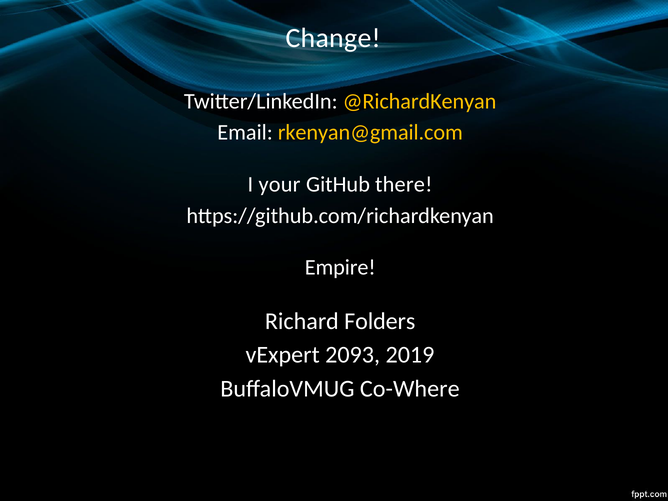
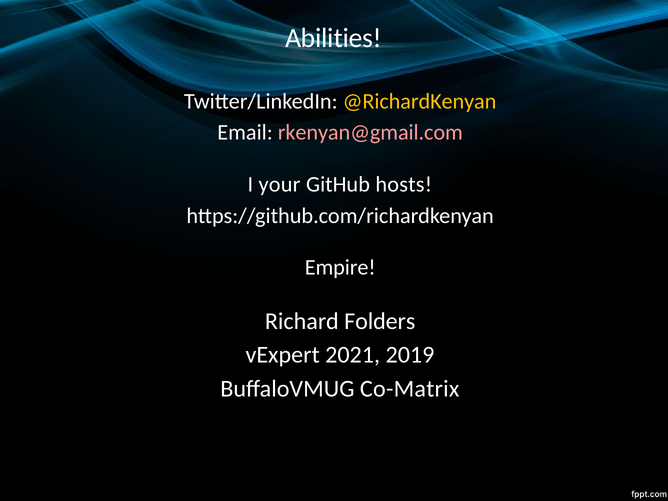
Change: Change -> Abilities
rkenyan@gmail.com colour: yellow -> pink
there: there -> hosts
2093: 2093 -> 2021
Co-Where: Co-Where -> Co-Matrix
